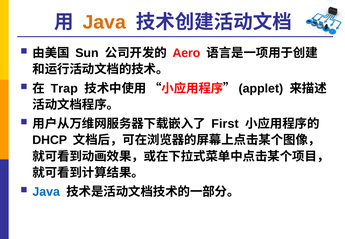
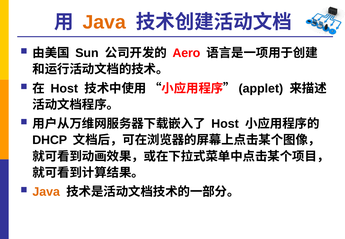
Trap at (64, 88): Trap -> Host
First at (225, 124): First -> Host
Java at (46, 192) colour: blue -> orange
